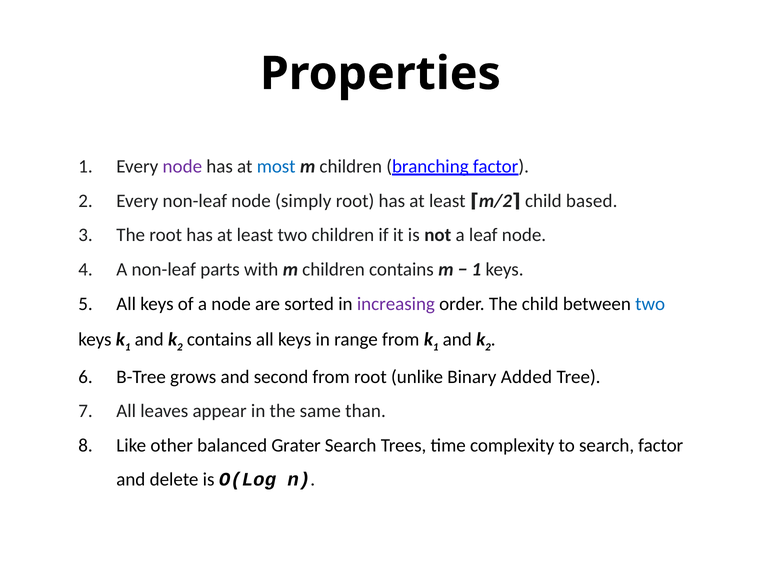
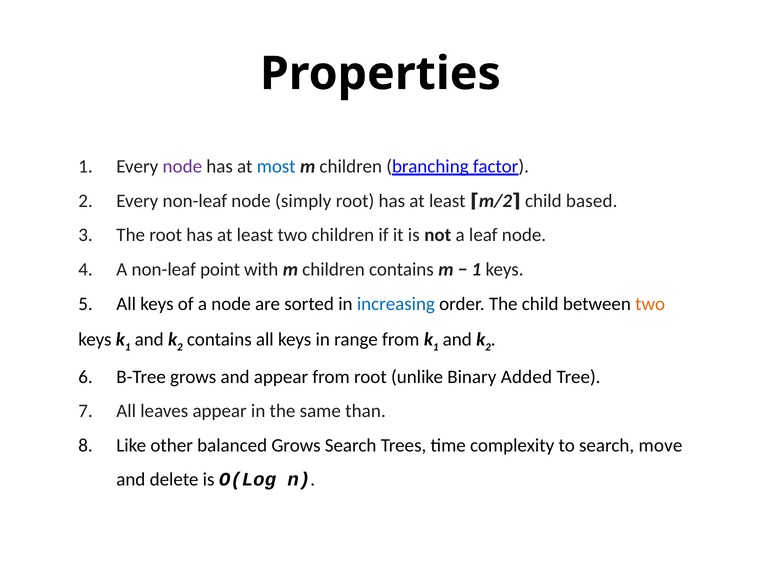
parts: parts -> point
increasing colour: purple -> blue
two at (650, 304) colour: blue -> orange
and second: second -> appear
balanced Grater: Grater -> Grows
search factor: factor -> move
